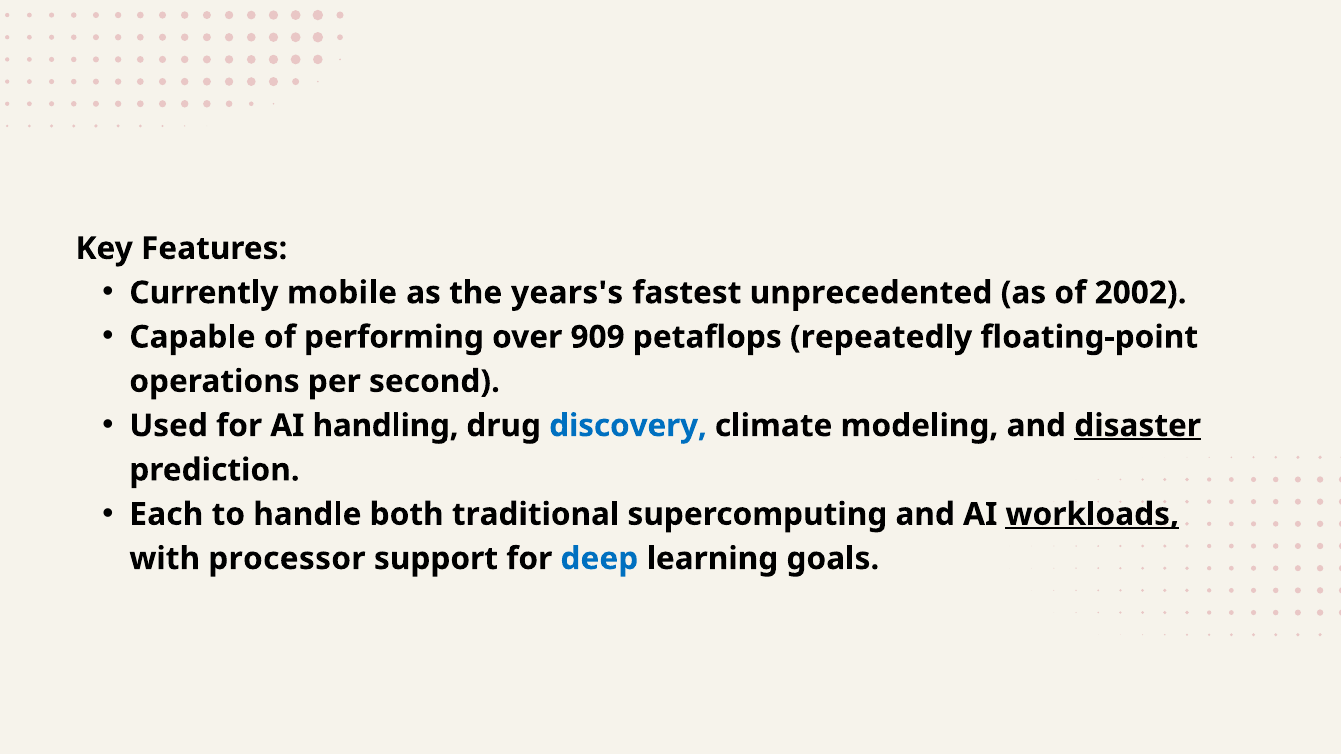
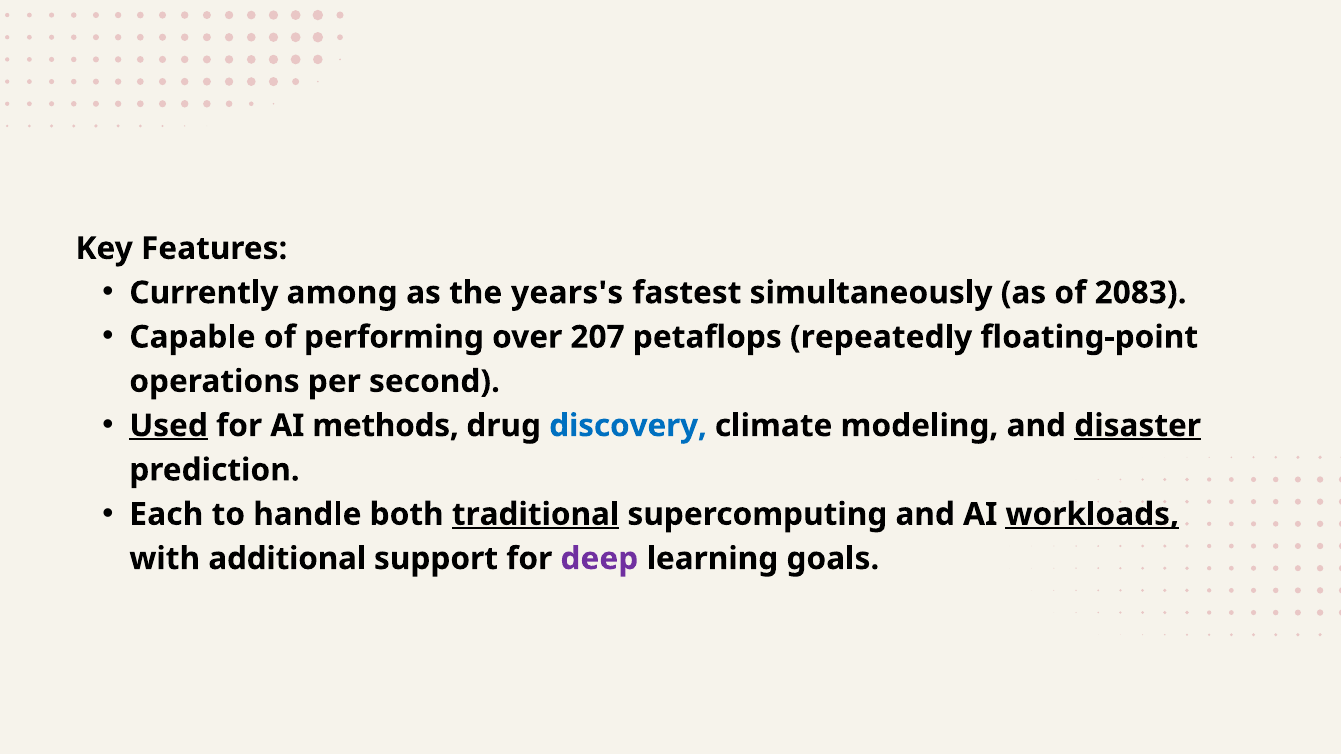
mobile: mobile -> among
unprecedented: unprecedented -> simultaneously
2002: 2002 -> 2083
909: 909 -> 207
Used underline: none -> present
handling: handling -> methods
traditional underline: none -> present
processor: processor -> additional
deep colour: blue -> purple
